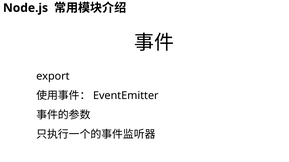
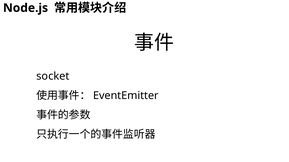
export: export -> socket
